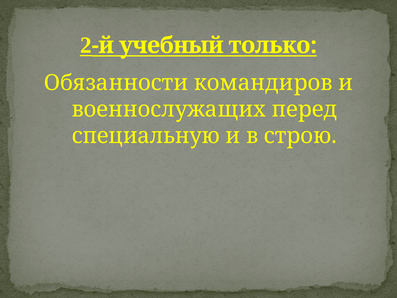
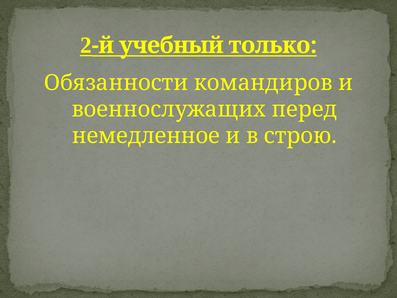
специальную: специальную -> немедленное
